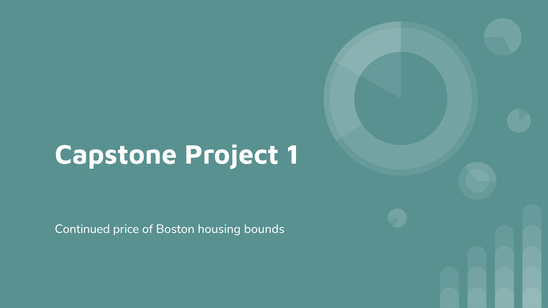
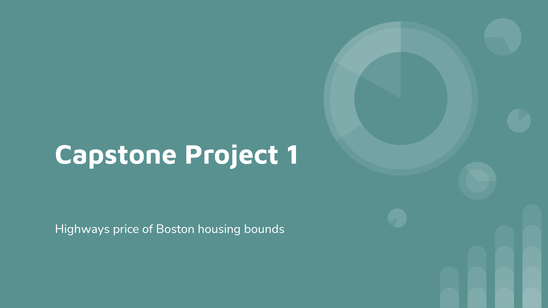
Continued: Continued -> Highways
